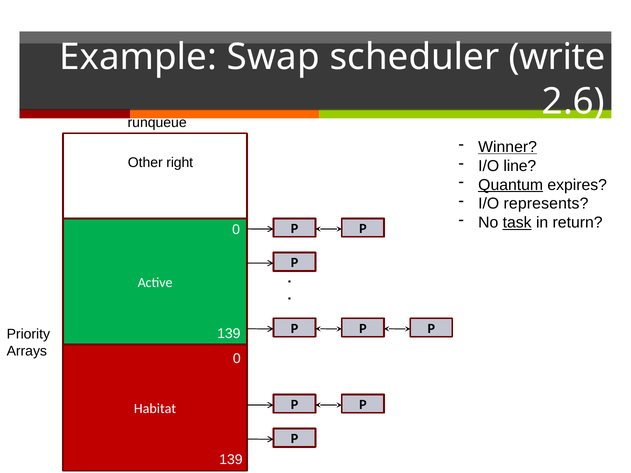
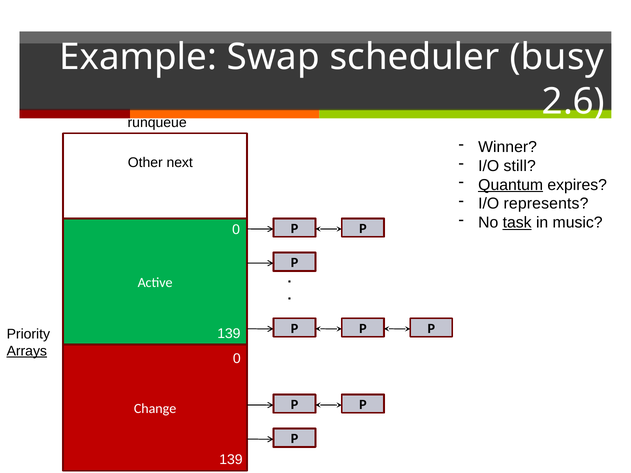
write: write -> busy
Winner underline: present -> none
right: right -> next
line: line -> still
return: return -> music
Arrays underline: none -> present
Habitat: Habitat -> Change
